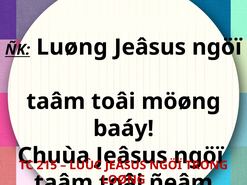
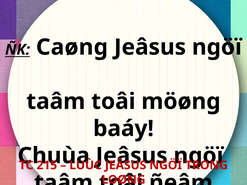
Luøng: Luøng -> Caøng
